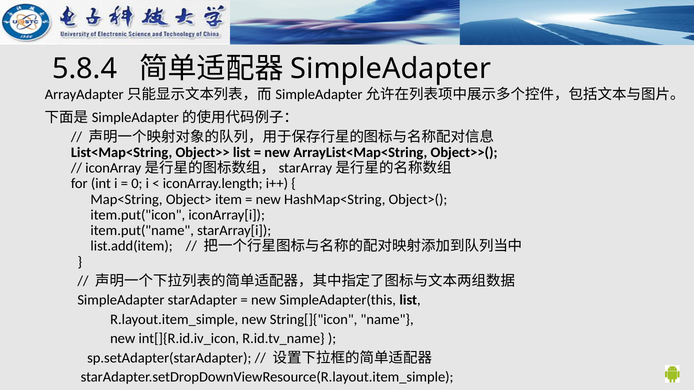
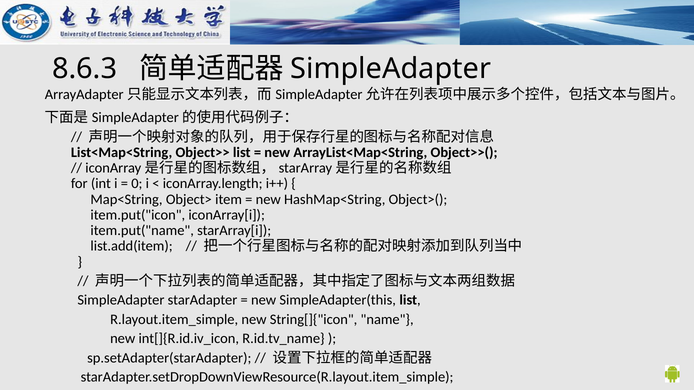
5.8.4: 5.8.4 -> 8.6.3
